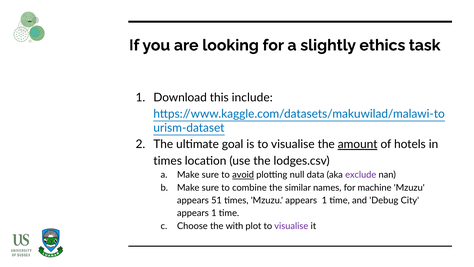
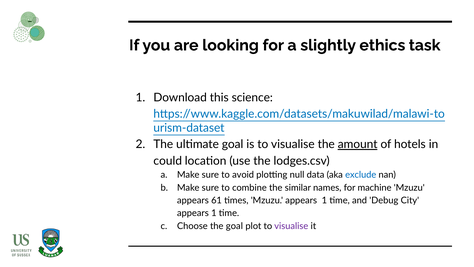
include: include -> science
times at (168, 161): times -> could
avoid underline: present -> none
exclude colour: purple -> blue
51: 51 -> 61
the with: with -> goal
